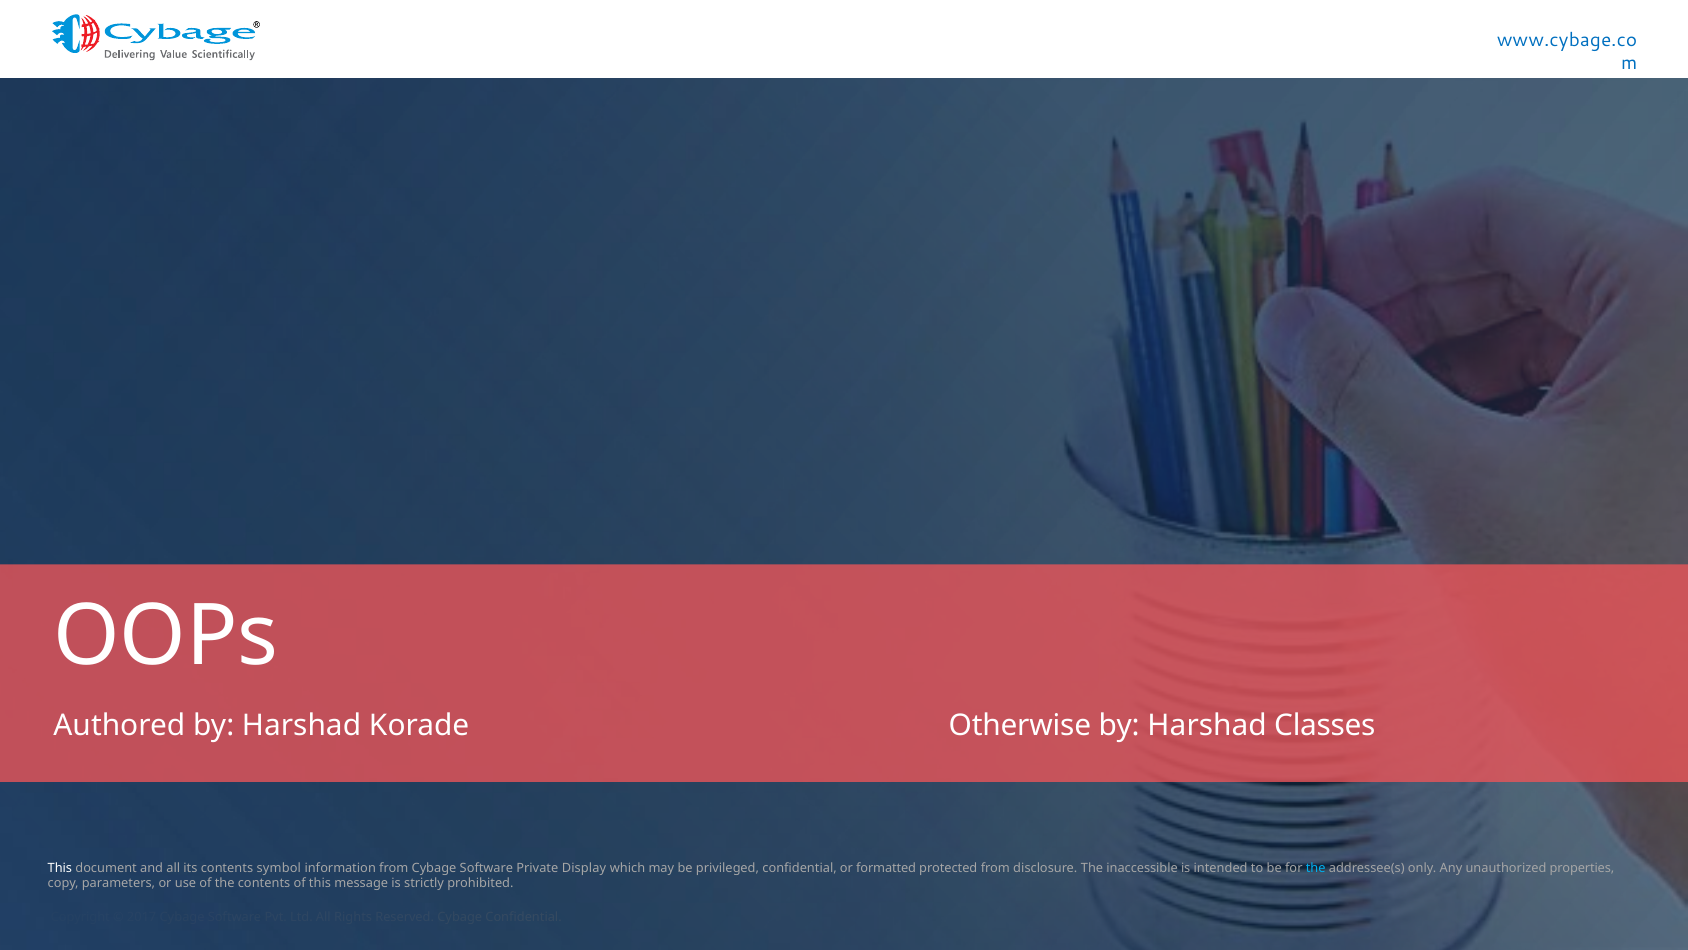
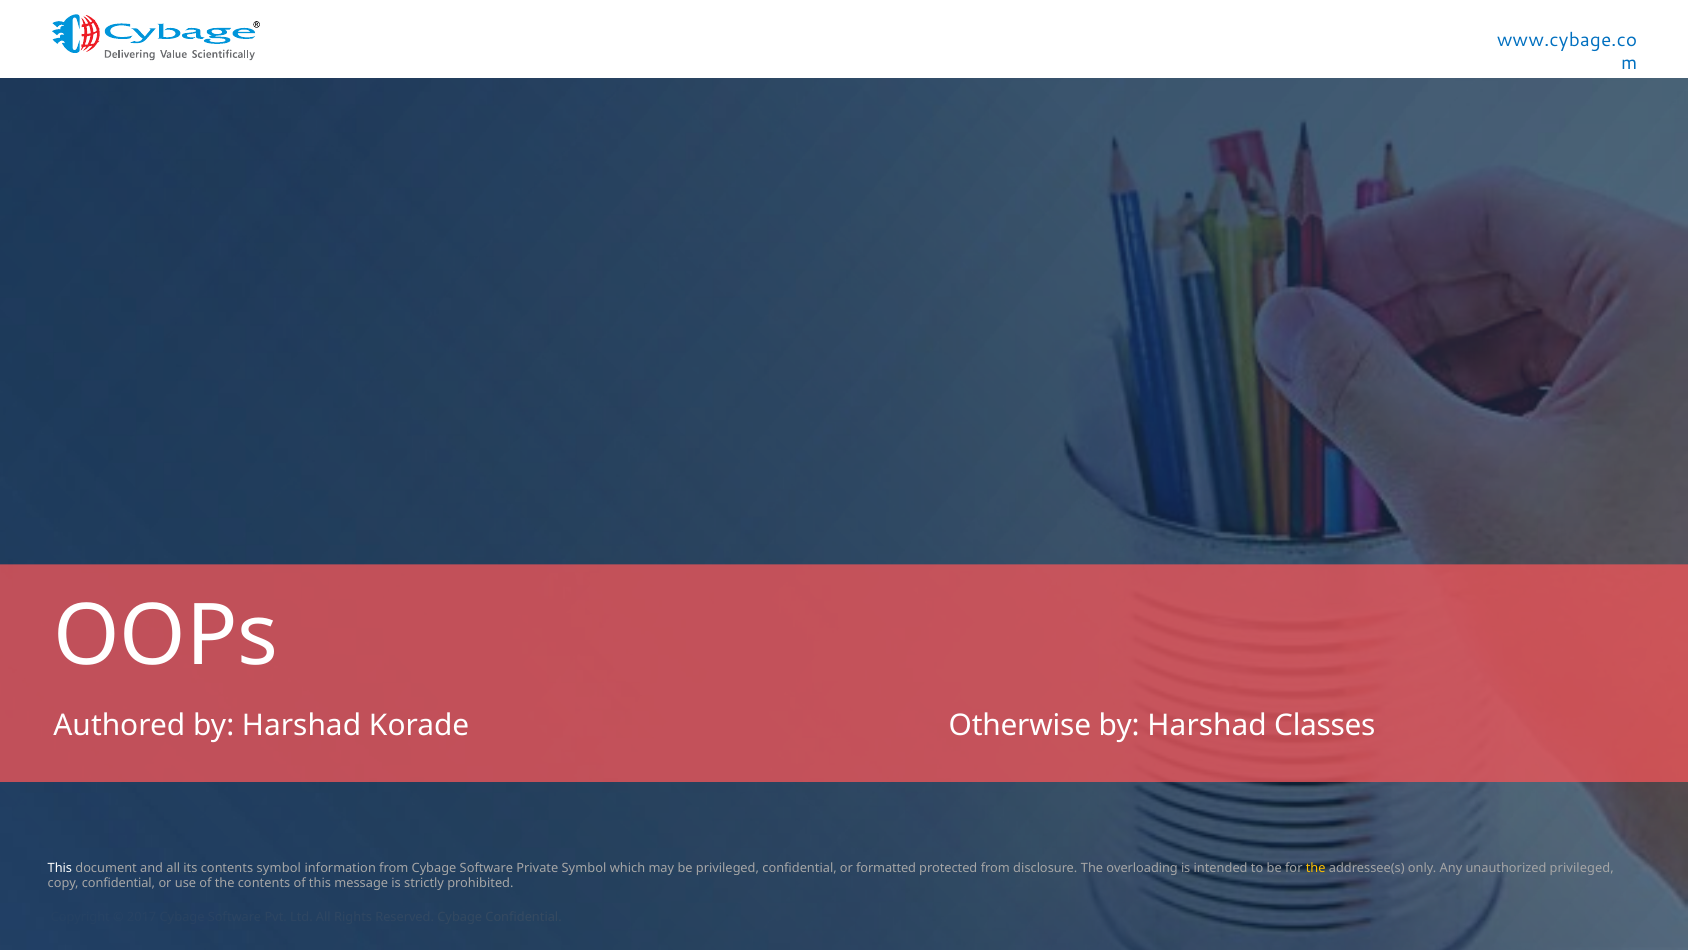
Private Display: Display -> Symbol
inaccessible: inaccessible -> overloading
the at (1316, 868) colour: light blue -> yellow
unauthorized properties: properties -> privileged
copy parameters: parameters -> confidential
